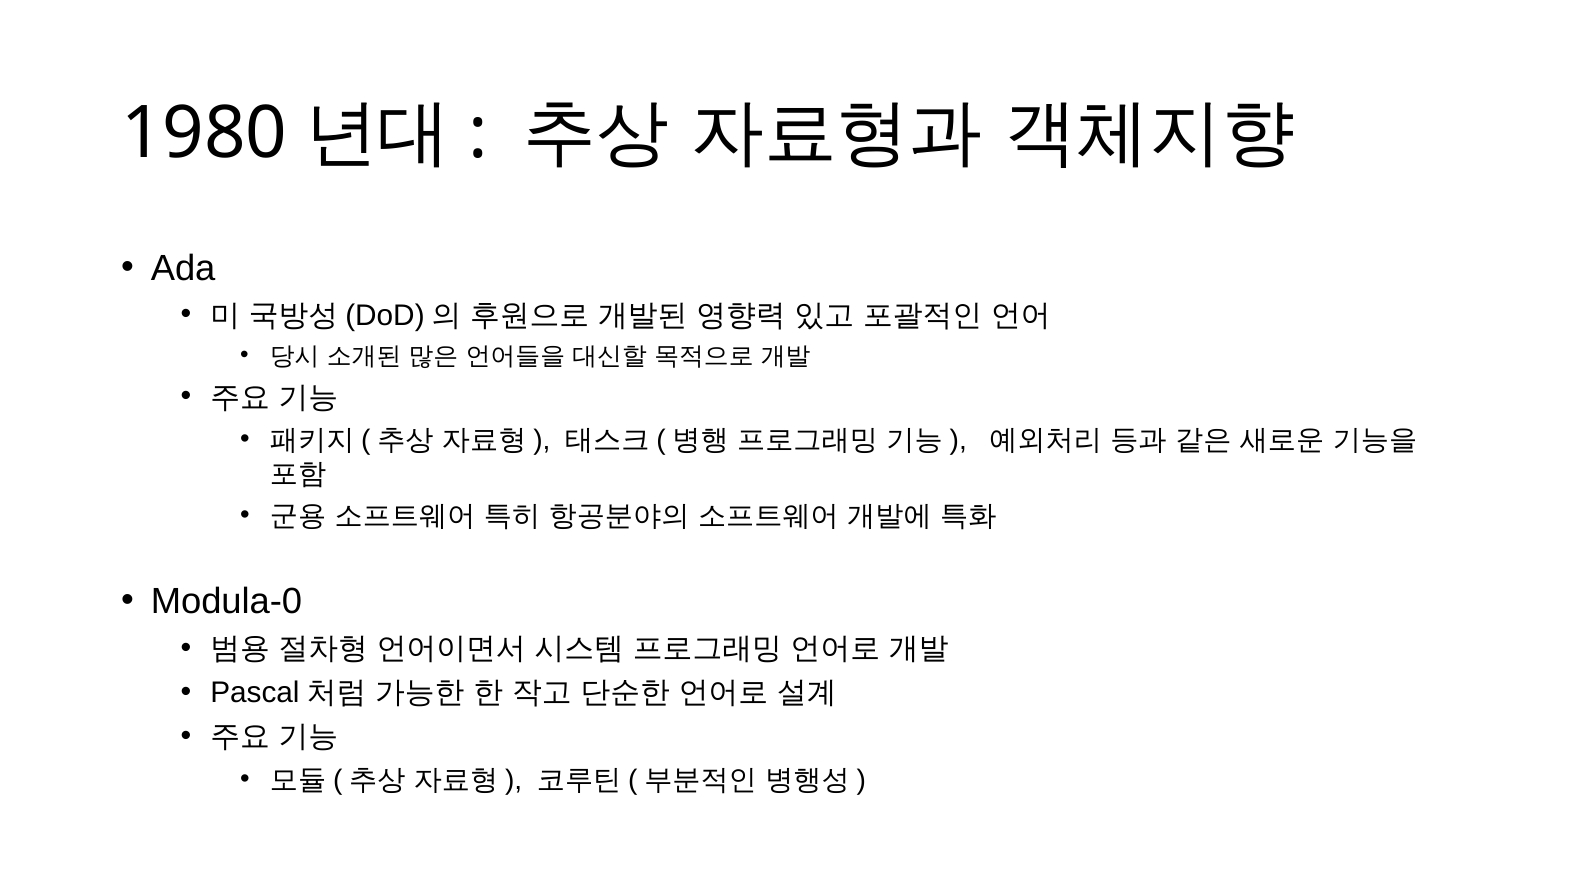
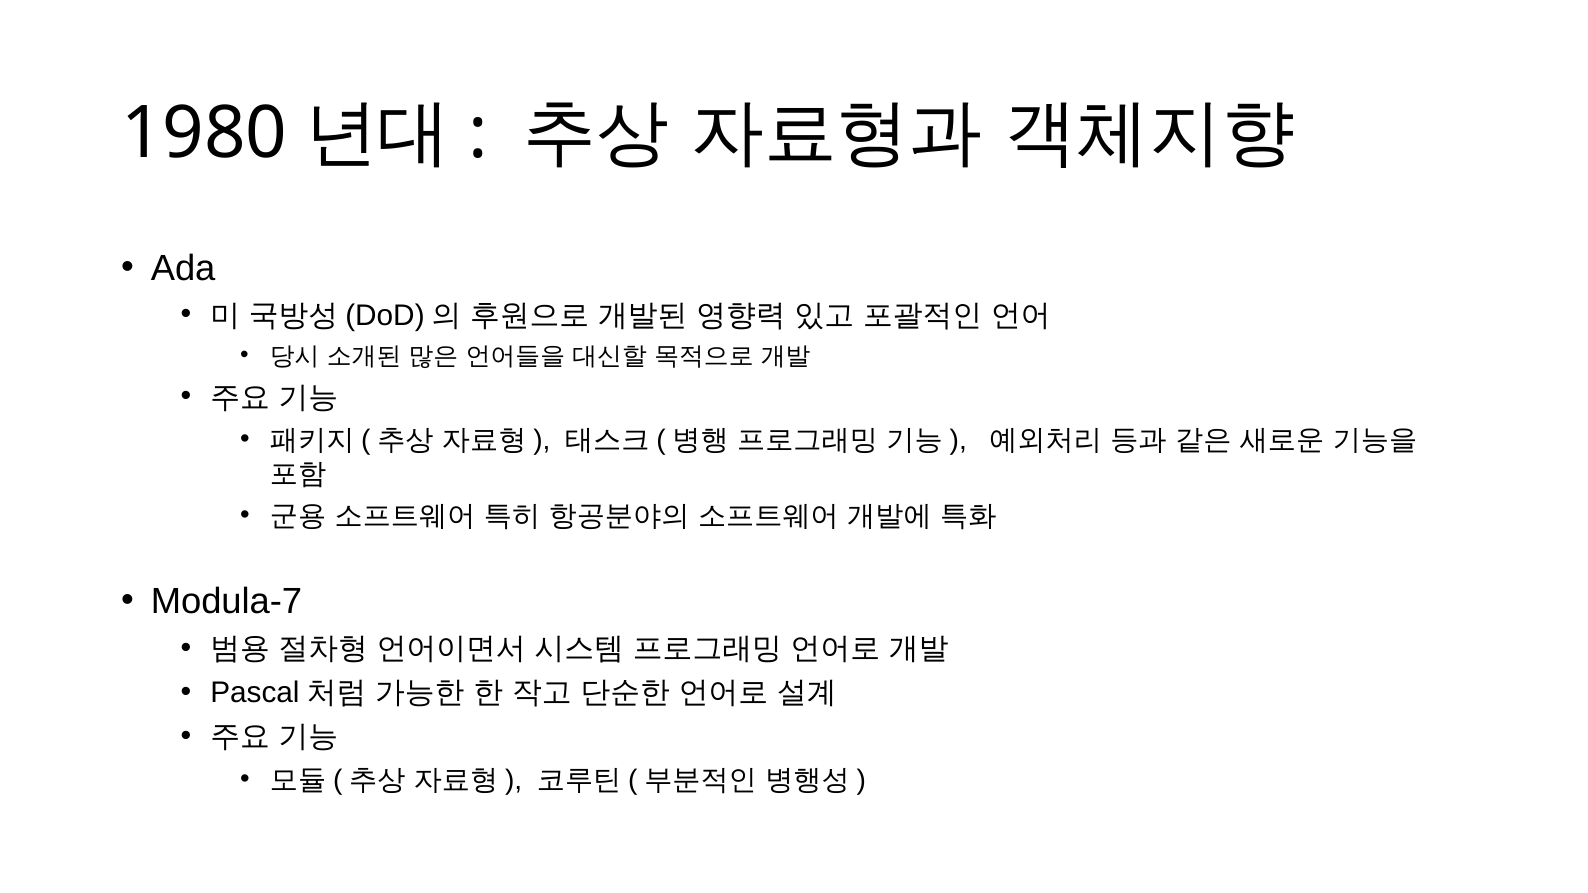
Modula-0: Modula-0 -> Modula-7
